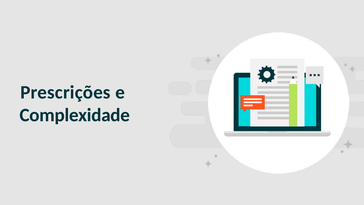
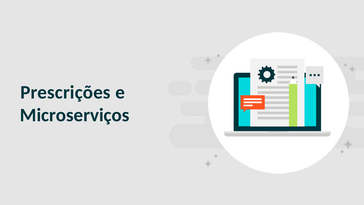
Complexidade: Complexidade -> Microserviços
